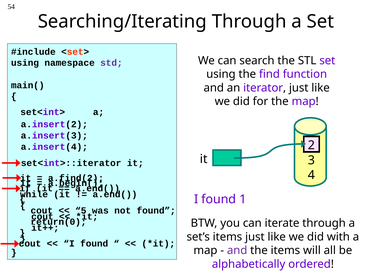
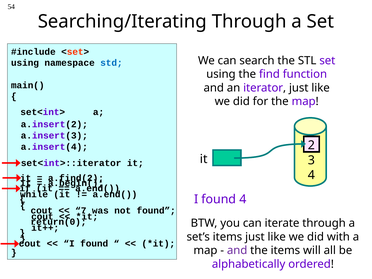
std colour: purple -> blue
found 1: 1 -> 4
5: 5 -> 7
